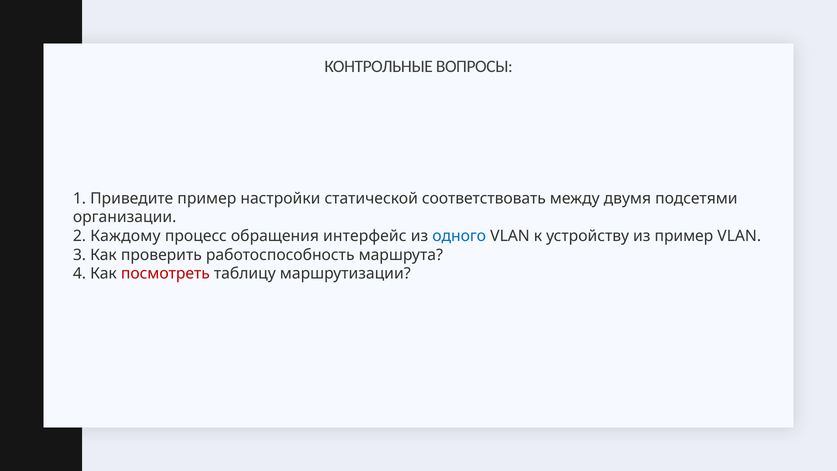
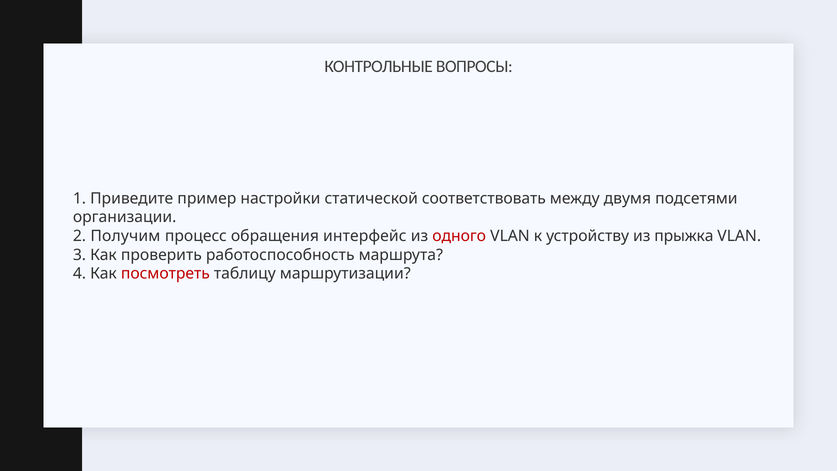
Каждому: Каждому -> Получим
одного colour: blue -> red
из пример: пример -> прыжка
